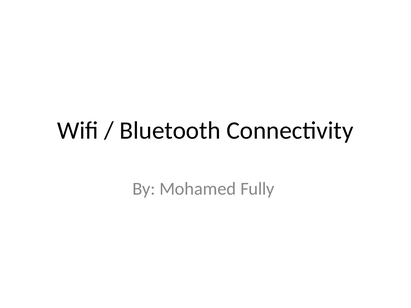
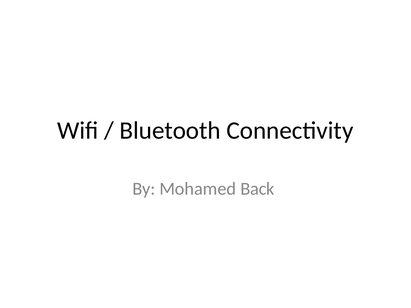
Fully: Fully -> Back
